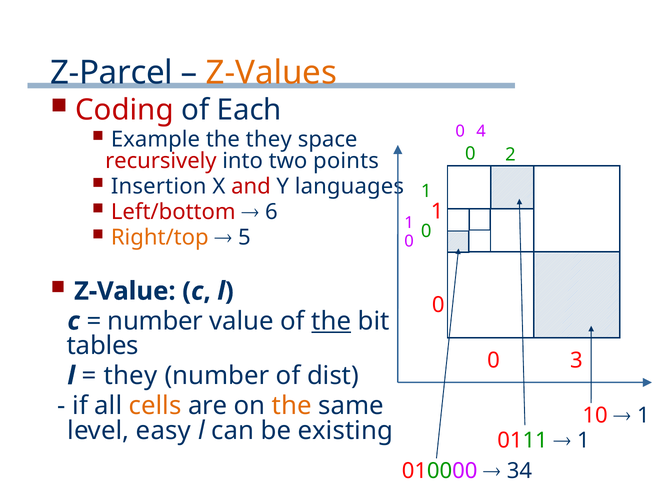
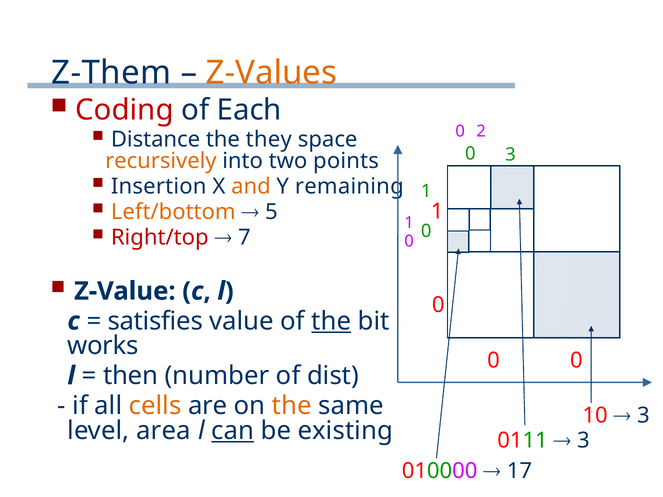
Z-Parcel: Z-Parcel -> Z-Them
4: 4 -> 2
Example: Example -> Distance
0 2: 2 -> 3
recursively colour: red -> orange
and colour: red -> orange
languages: languages -> remaining
Left/bottom colour: red -> orange
6: 6 -> 5
Right/top colour: orange -> red
5: 5 -> 7
number at (155, 321): number -> satisfies
tables: tables -> works
3 at (576, 361): 3 -> 0
they at (130, 376): they -> then
1 at (643, 416): 1 -> 3
easy: easy -> area
can underline: none -> present
1 at (583, 441): 1 -> 3
34: 34 -> 17
